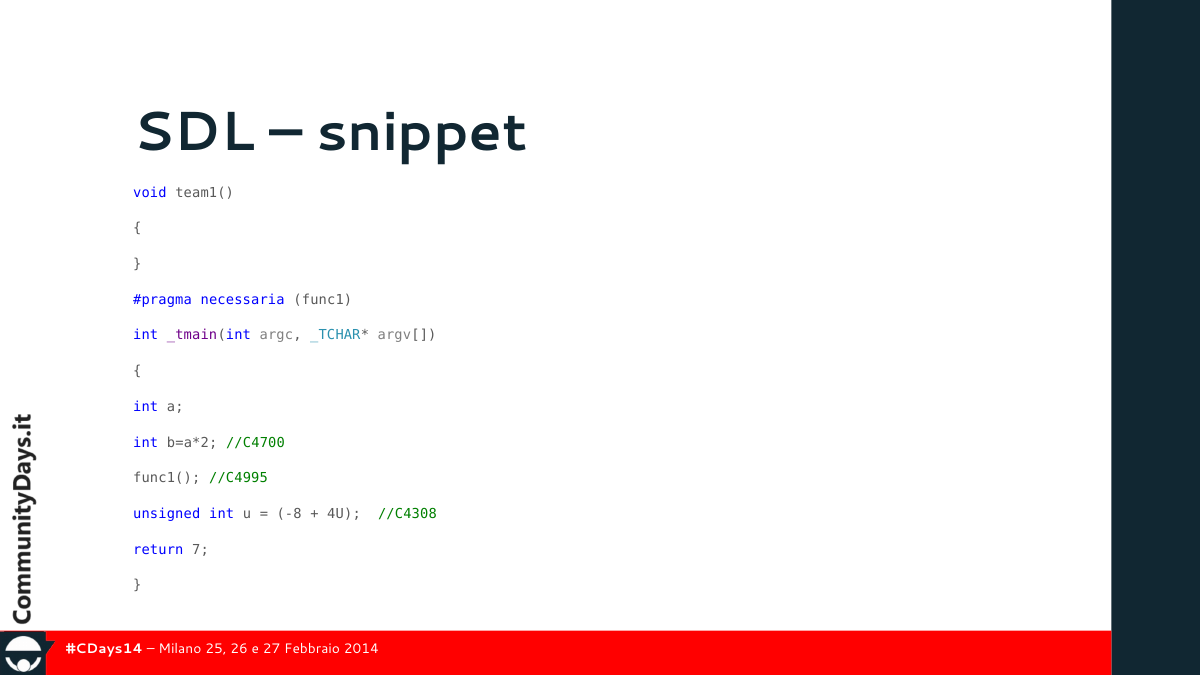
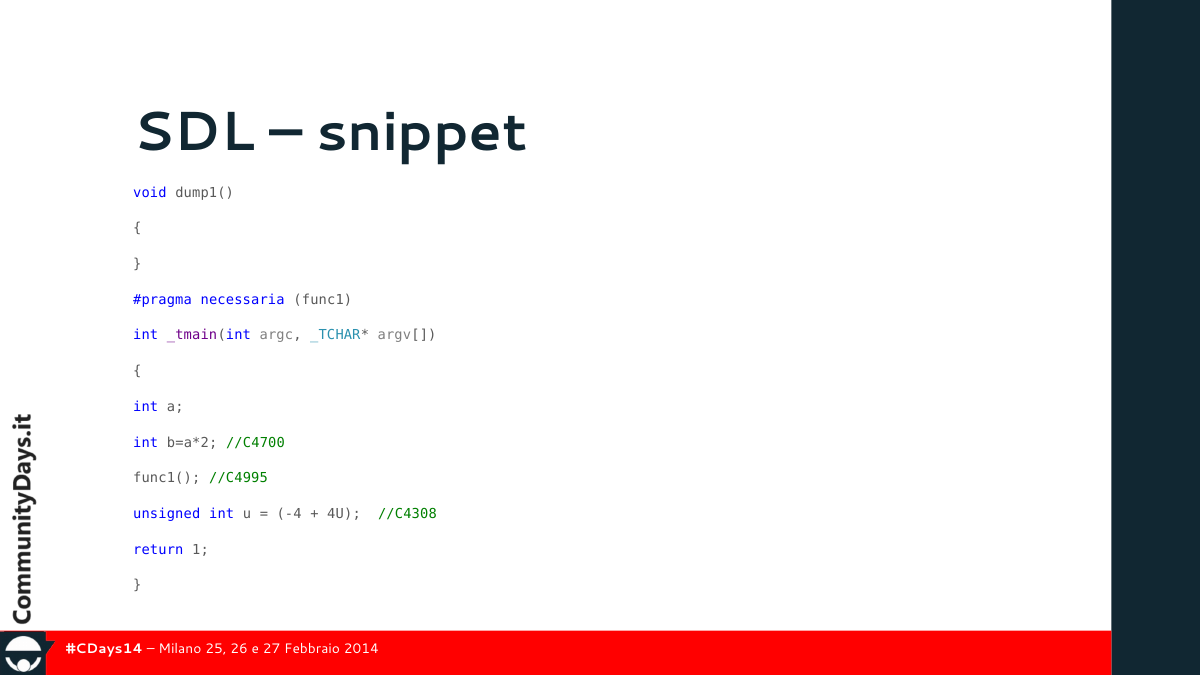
team1(: team1( -> dump1(
-8: -8 -> -4
7: 7 -> 1
